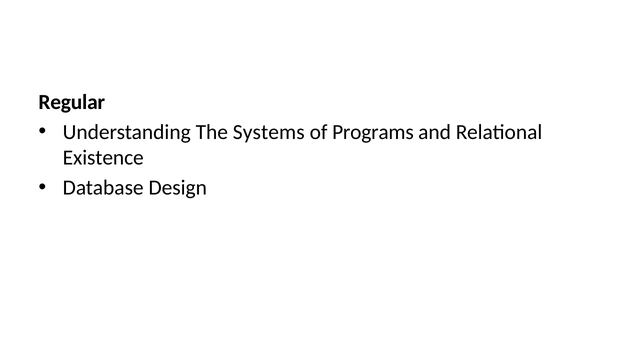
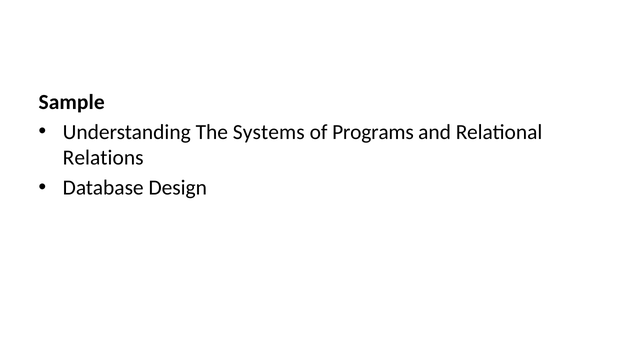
Regular: Regular -> Sample
Existence: Existence -> Relations
